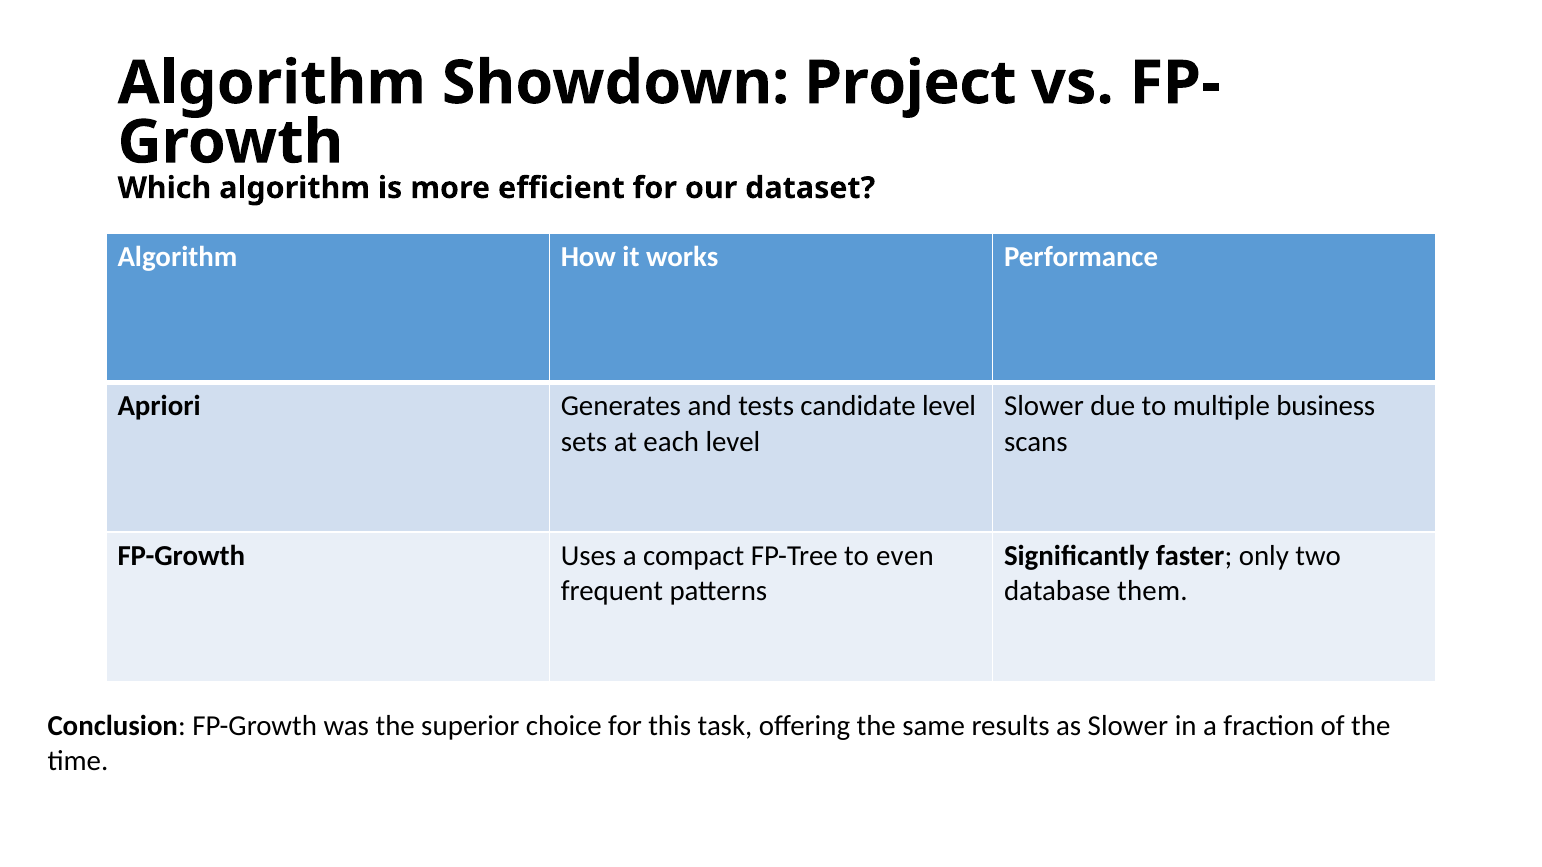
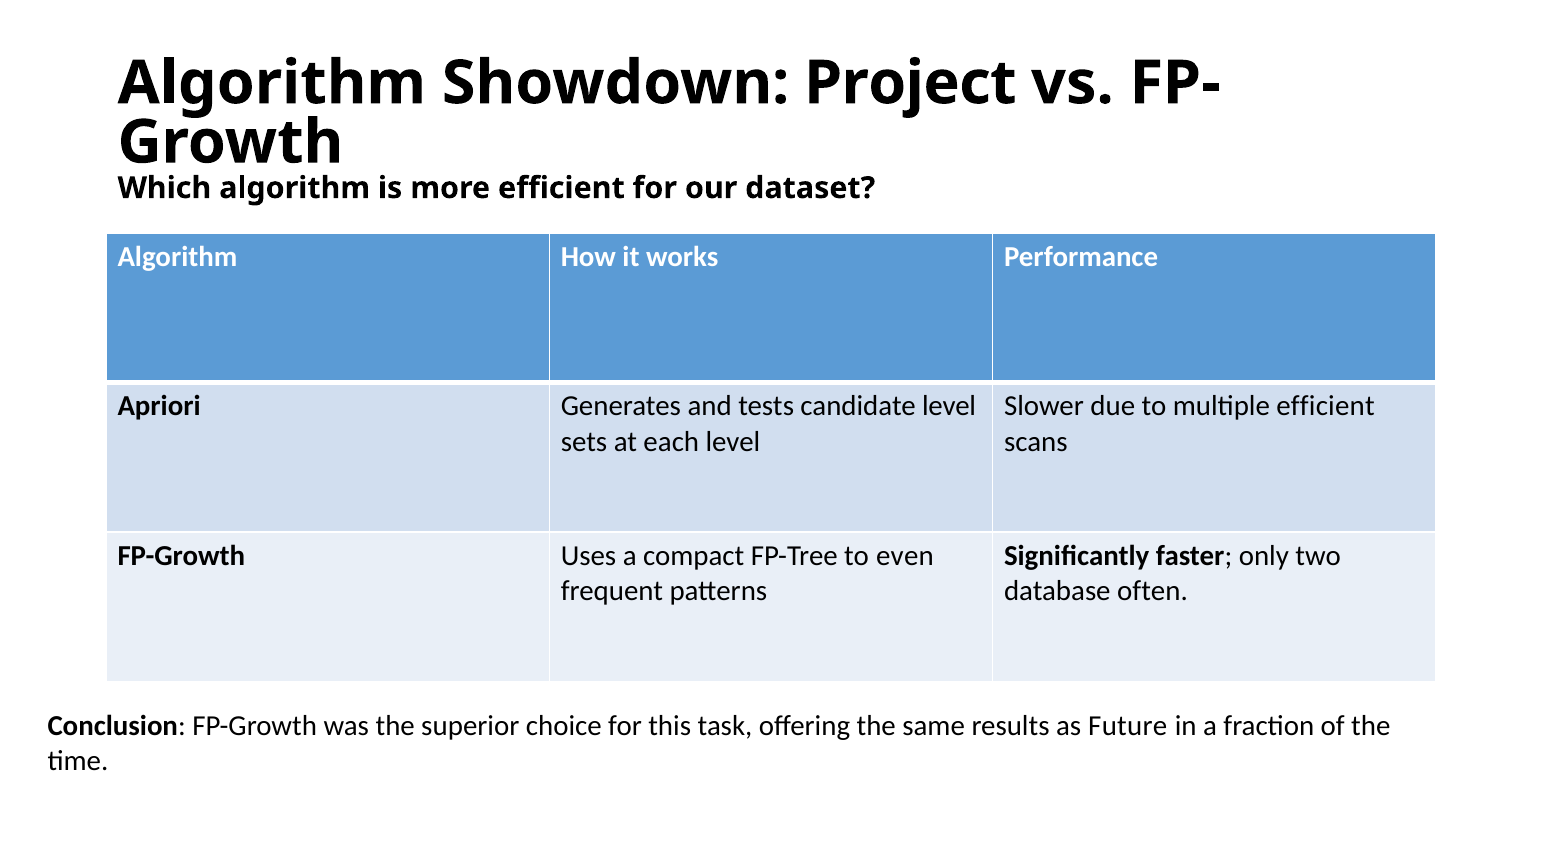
multiple business: business -> efficient
them: them -> often
as Slower: Slower -> Future
